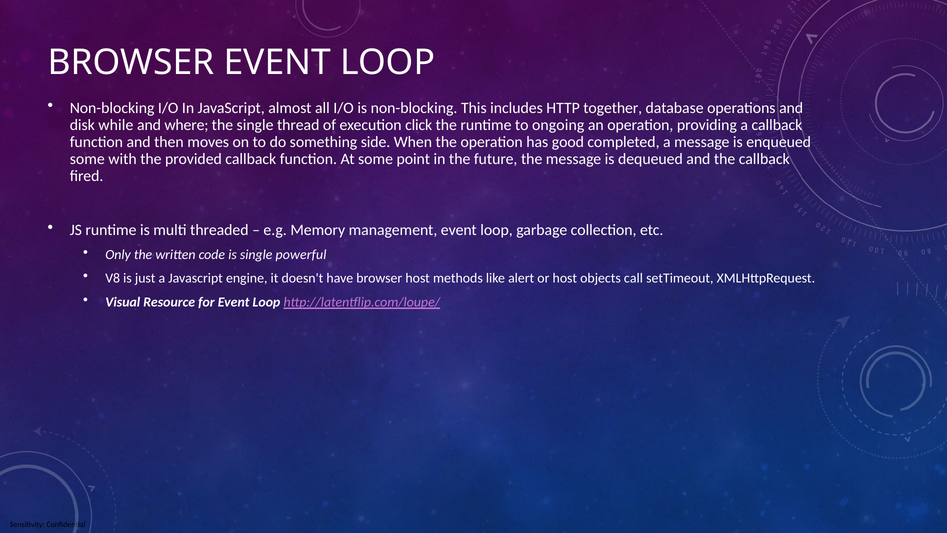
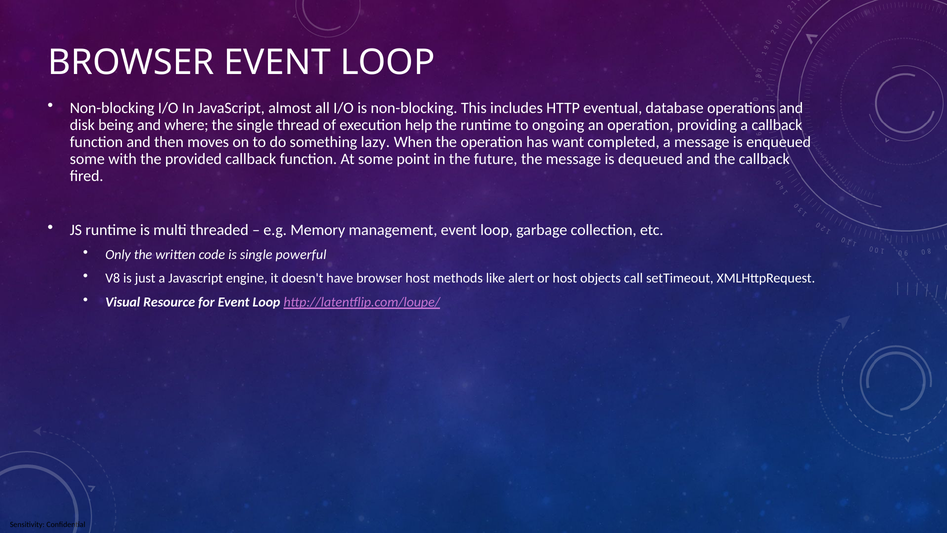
together: together -> eventual
while: while -> being
click: click -> help
side: side -> lazy
good: good -> want
